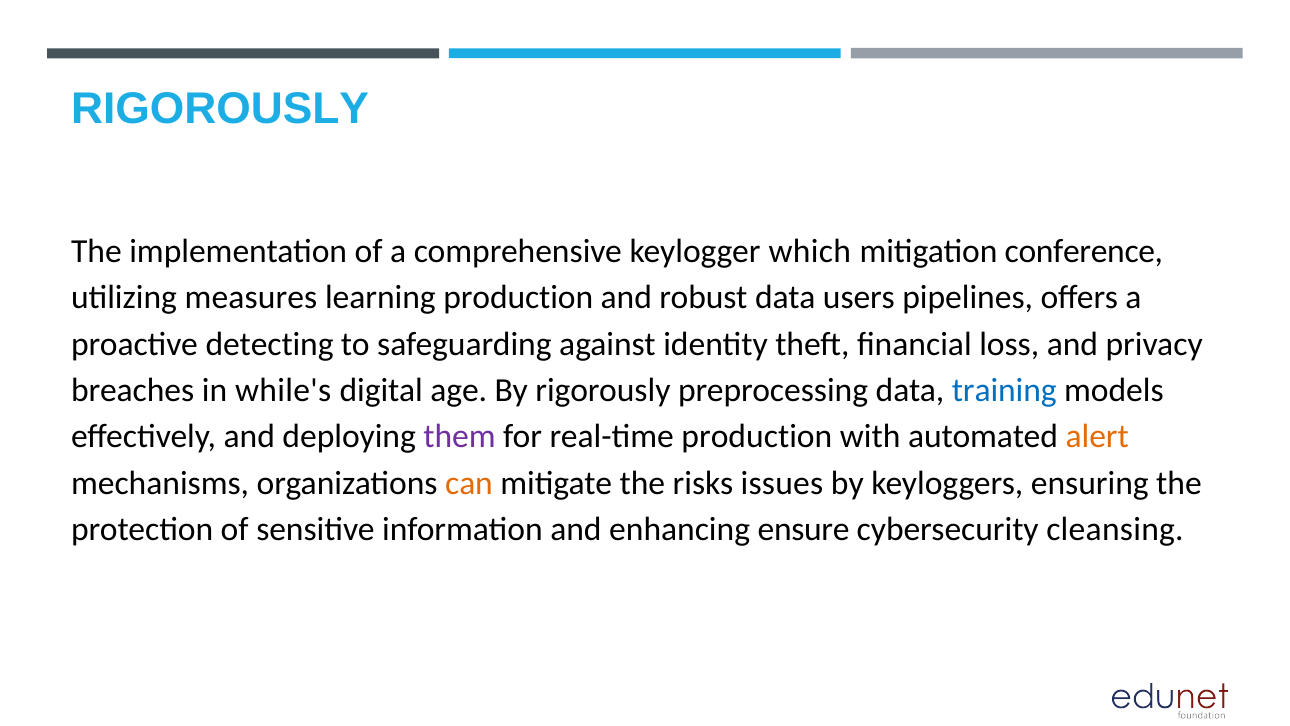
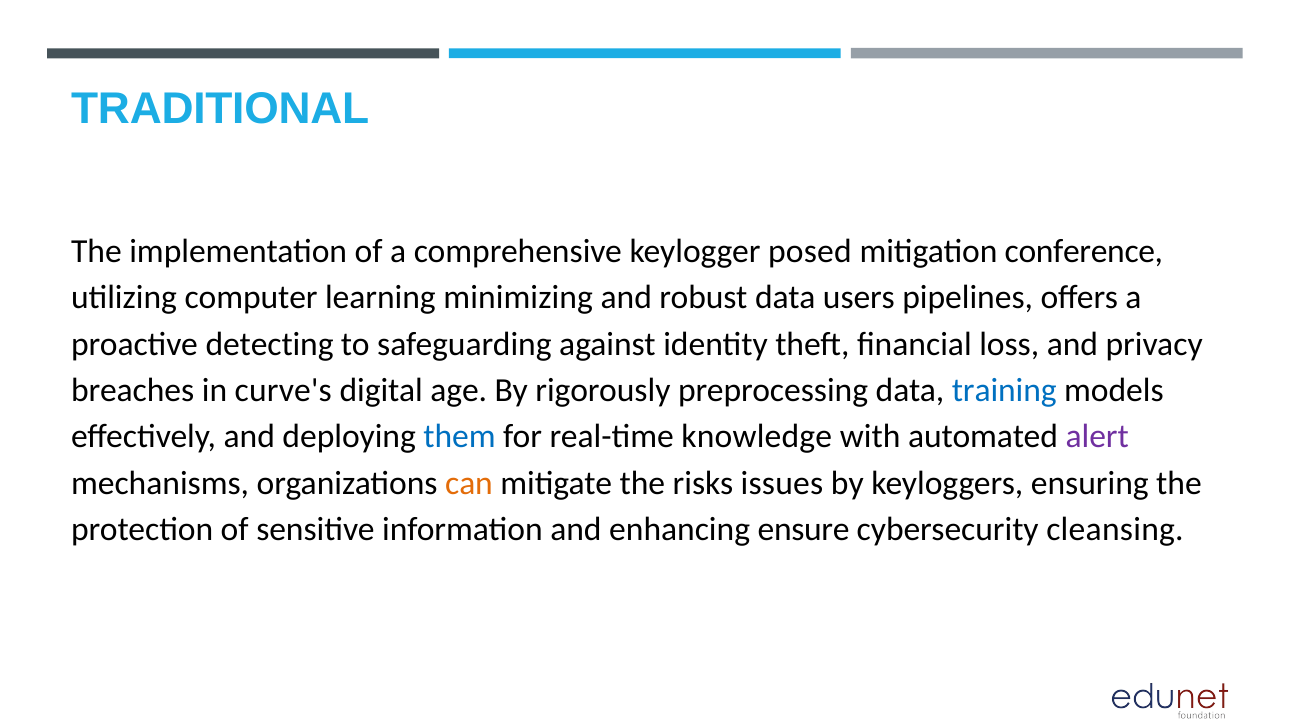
RIGOROUSLY at (220, 109): RIGOROUSLY -> TRADITIONAL
which: which -> posed
measures: measures -> computer
learning production: production -> minimizing
while's: while's -> curve's
them colour: purple -> blue
real-time production: production -> knowledge
alert colour: orange -> purple
